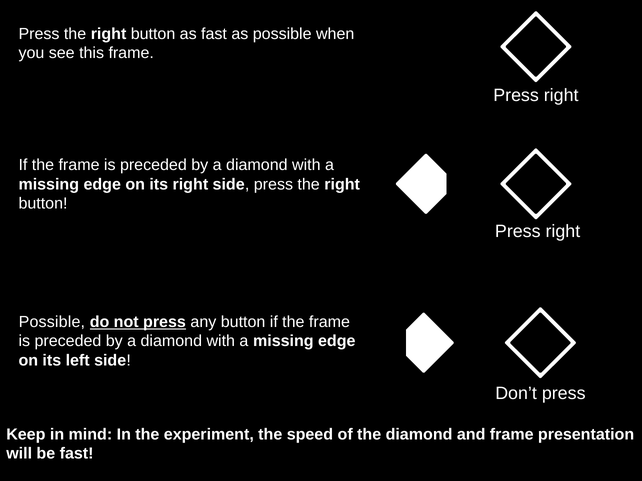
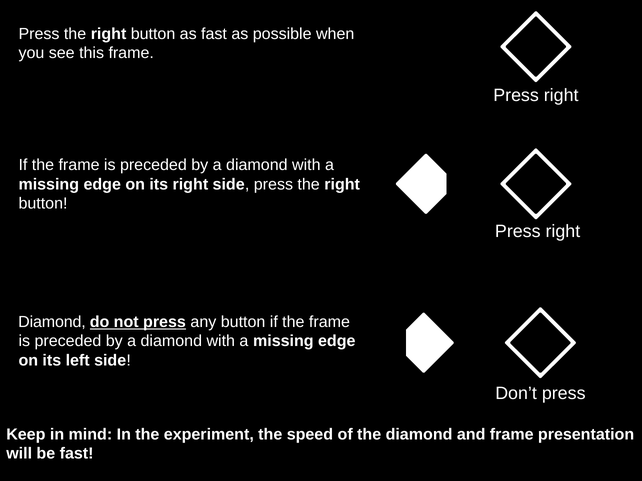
Possible at (52, 322): Possible -> Diamond
